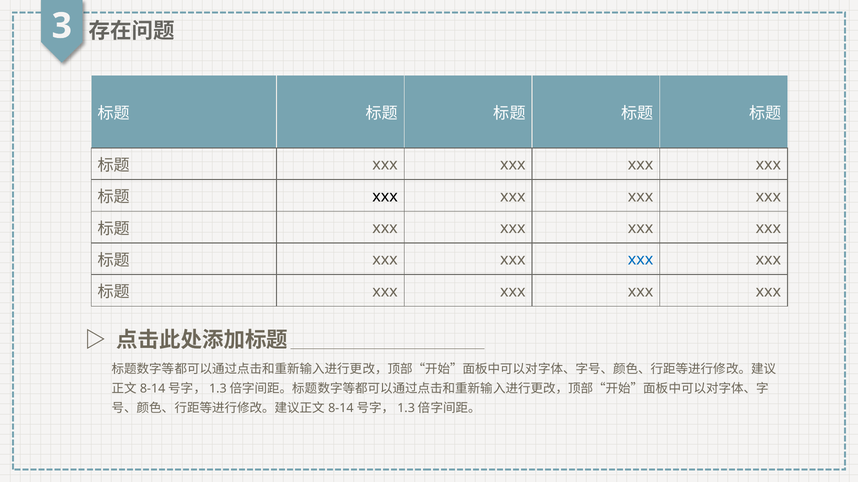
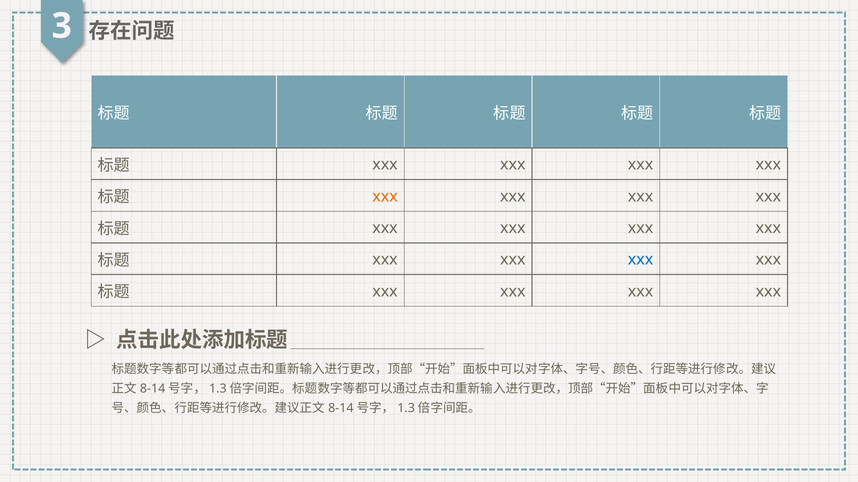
xxx at (385, 197) colour: black -> orange
